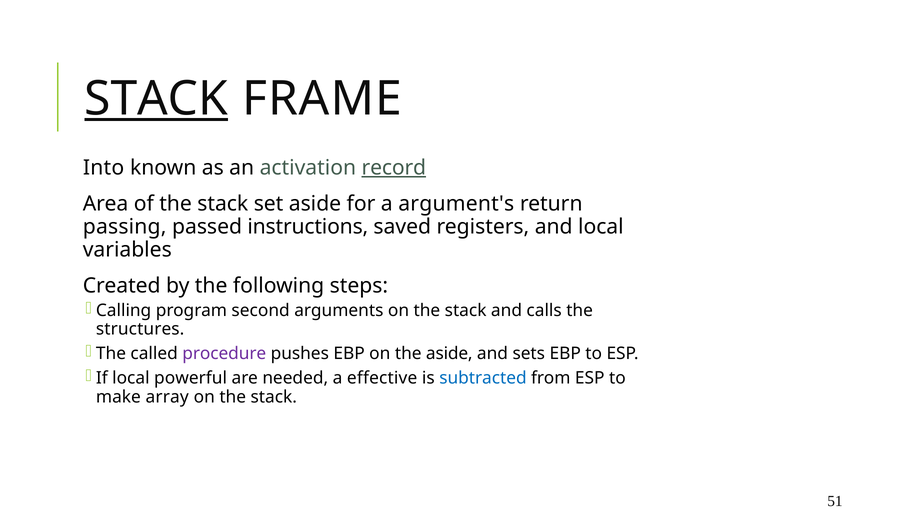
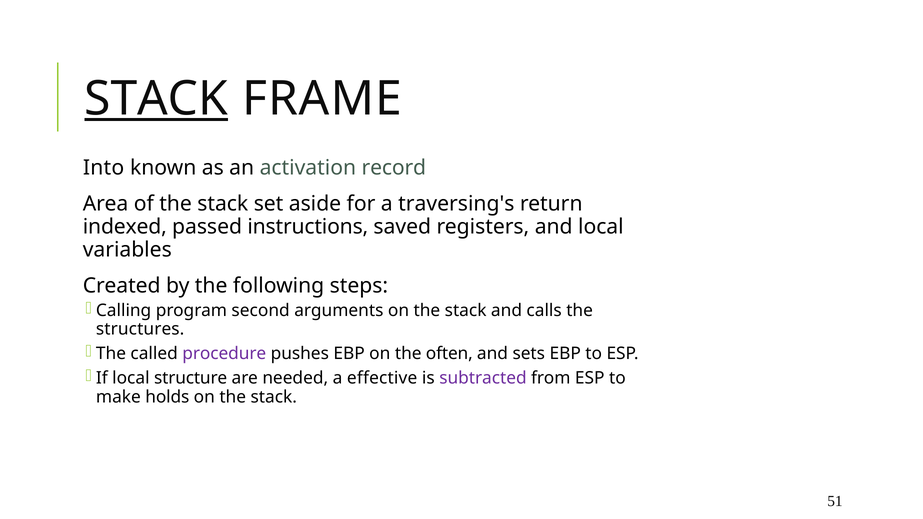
record underline: present -> none
argument's: argument's -> traversing's
passing: passing -> indexed
the aside: aside -> often
powerful: powerful -> structure
subtracted colour: blue -> purple
array: array -> holds
